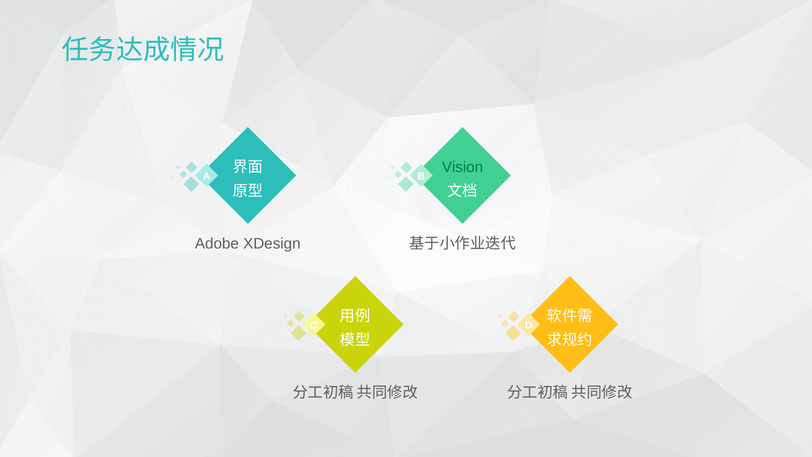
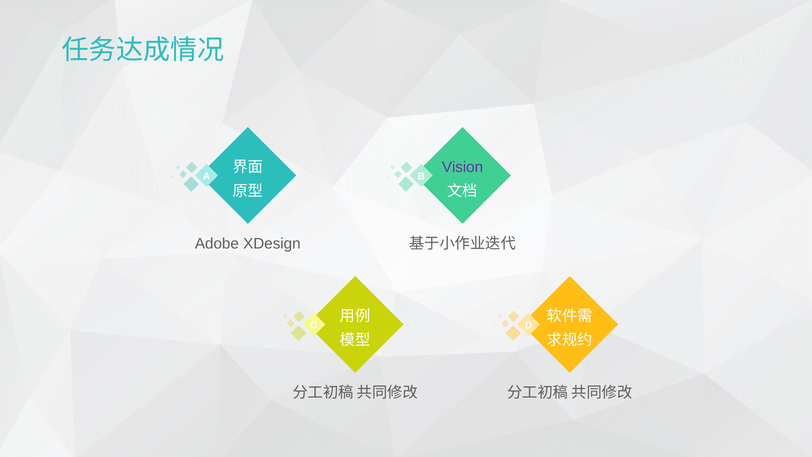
Vision colour: green -> purple
